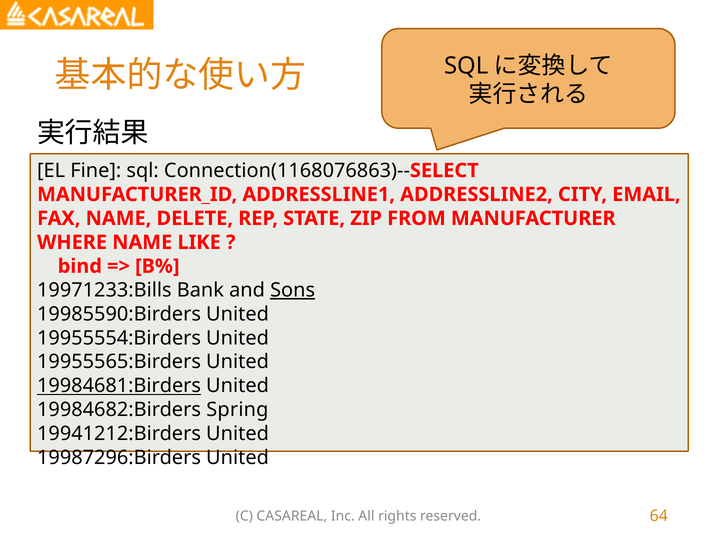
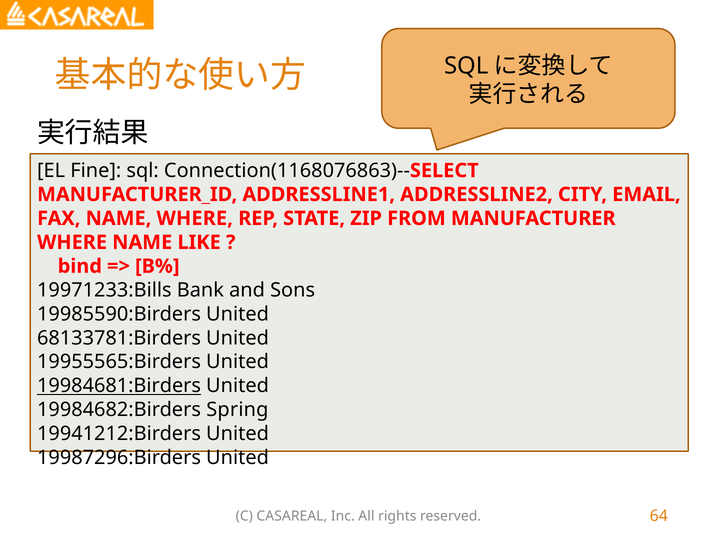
NAME DELETE: DELETE -> WHERE
Sons underline: present -> none
19955554:Birders: 19955554:Birders -> 68133781:Birders
